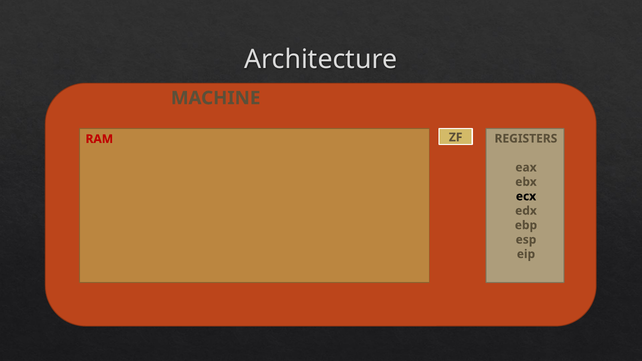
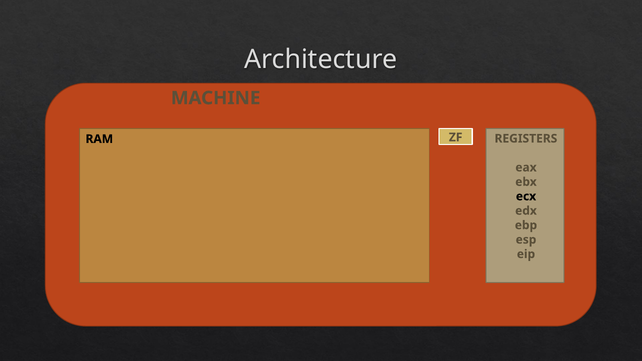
RAM colour: red -> black
